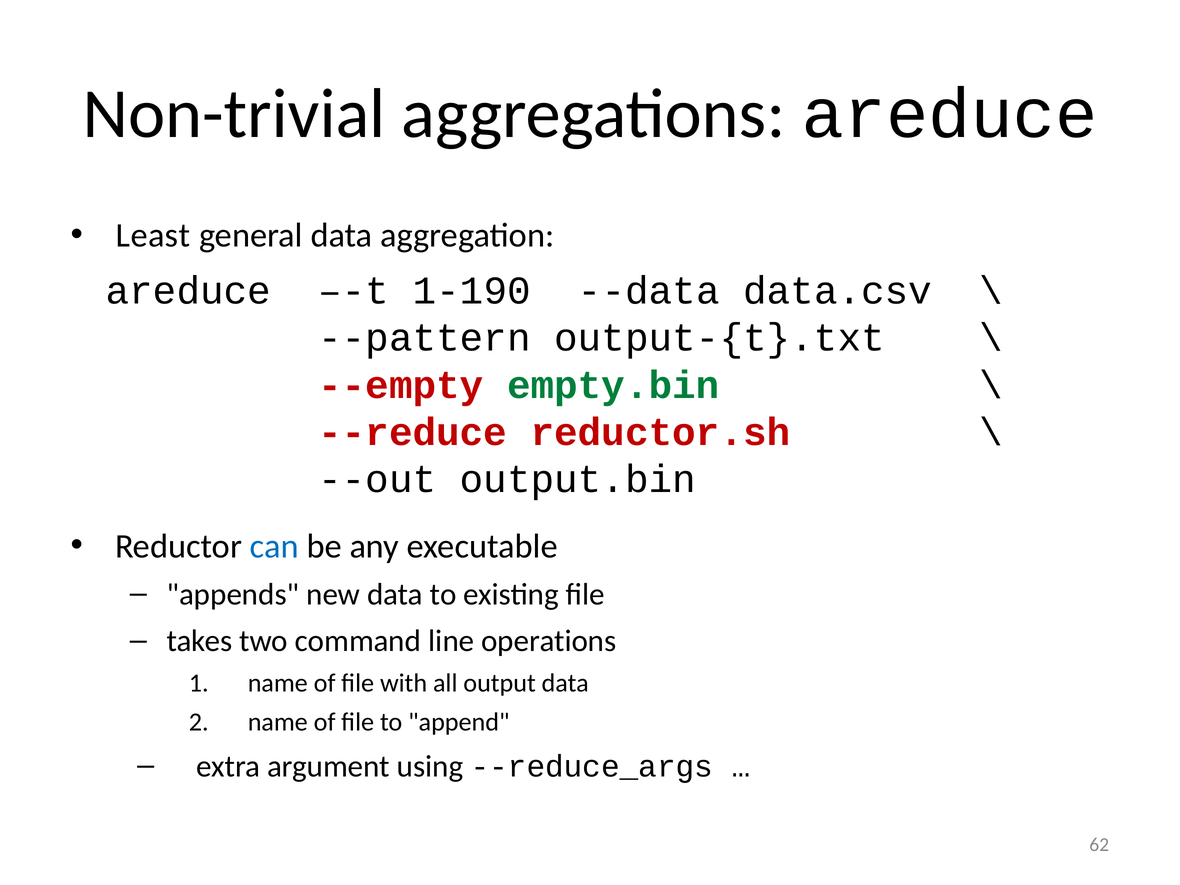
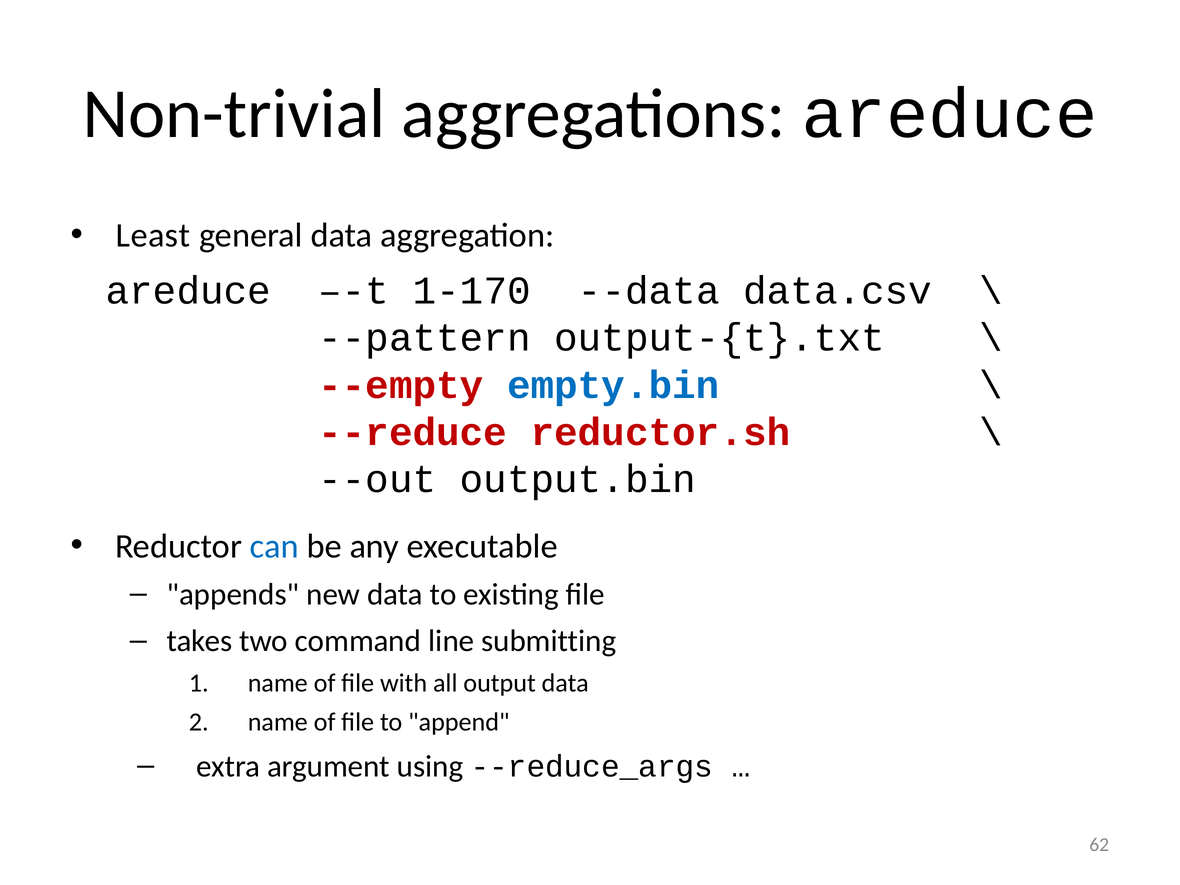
1-190: 1-190 -> 1-170
empty.bin colour: green -> blue
operations: operations -> submitting
